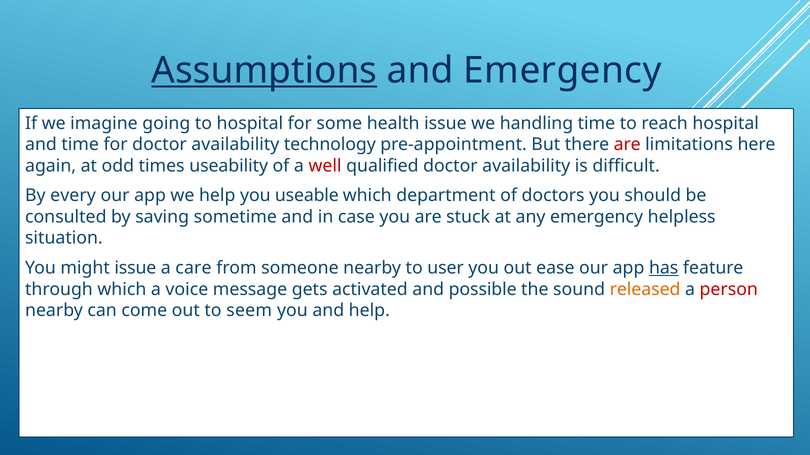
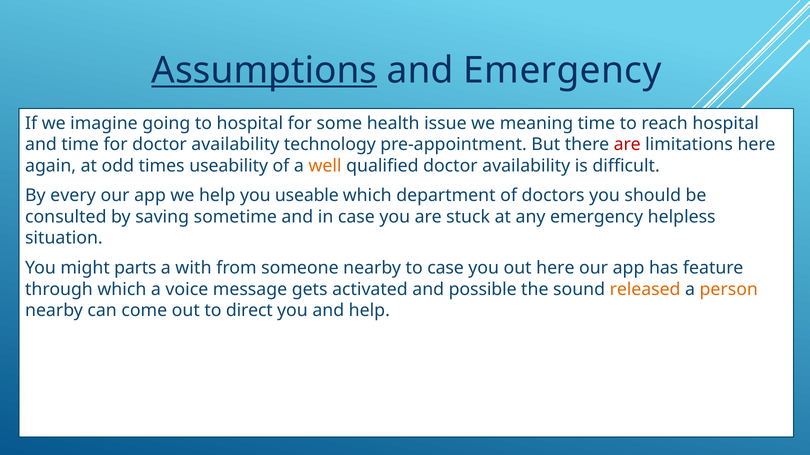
handling: handling -> meaning
well colour: red -> orange
might issue: issue -> parts
care: care -> with
to user: user -> case
out ease: ease -> here
has underline: present -> none
person colour: red -> orange
seem: seem -> direct
